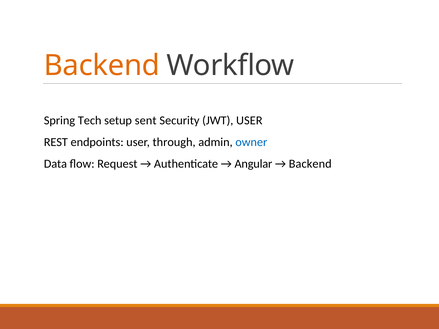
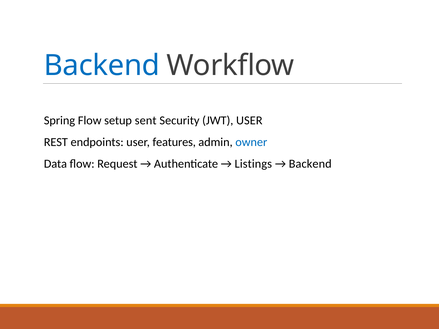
Backend at (102, 66) colour: orange -> blue
Spring Tech: Tech -> Flow
through: through -> features
Angular: Angular -> Listings
